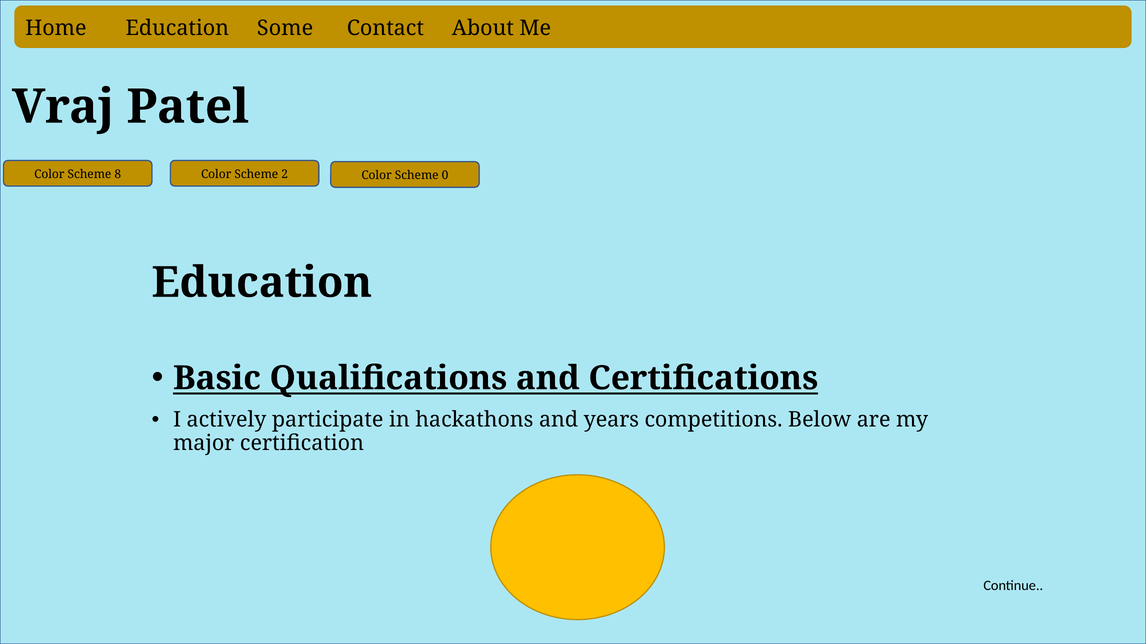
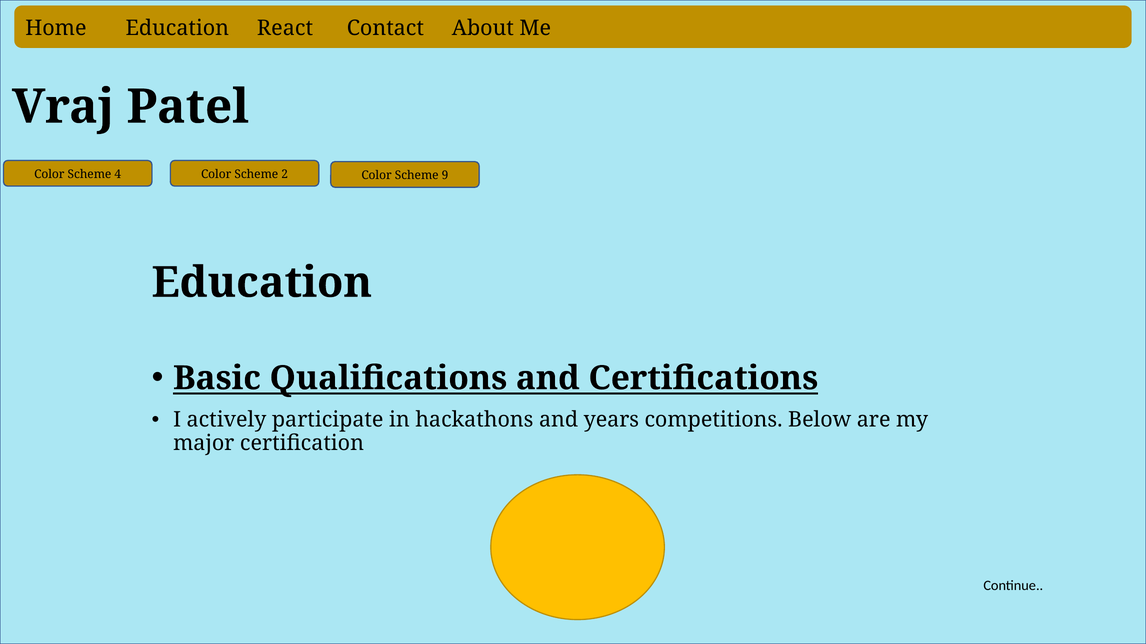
Some: Some -> React
8: 8 -> 4
0: 0 -> 9
